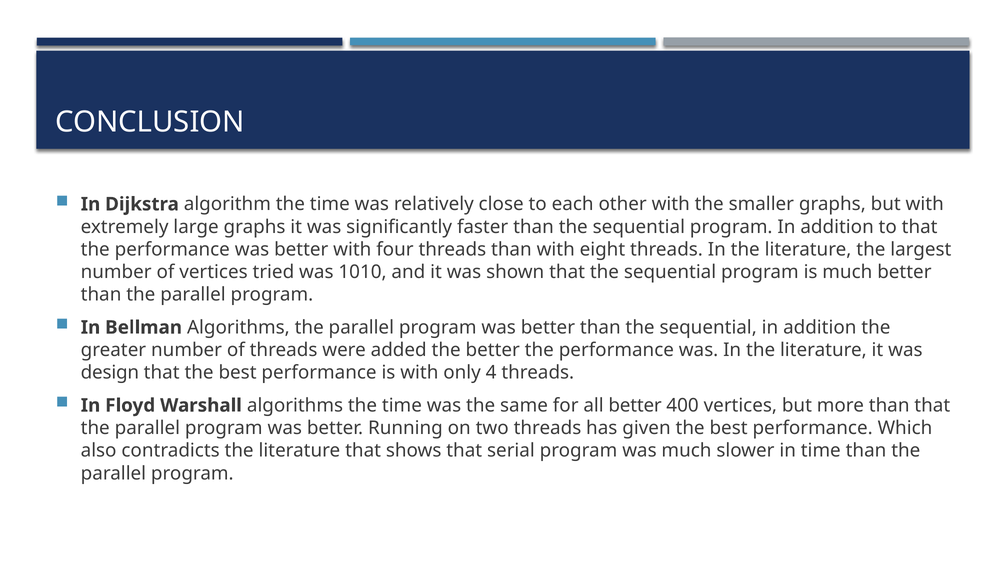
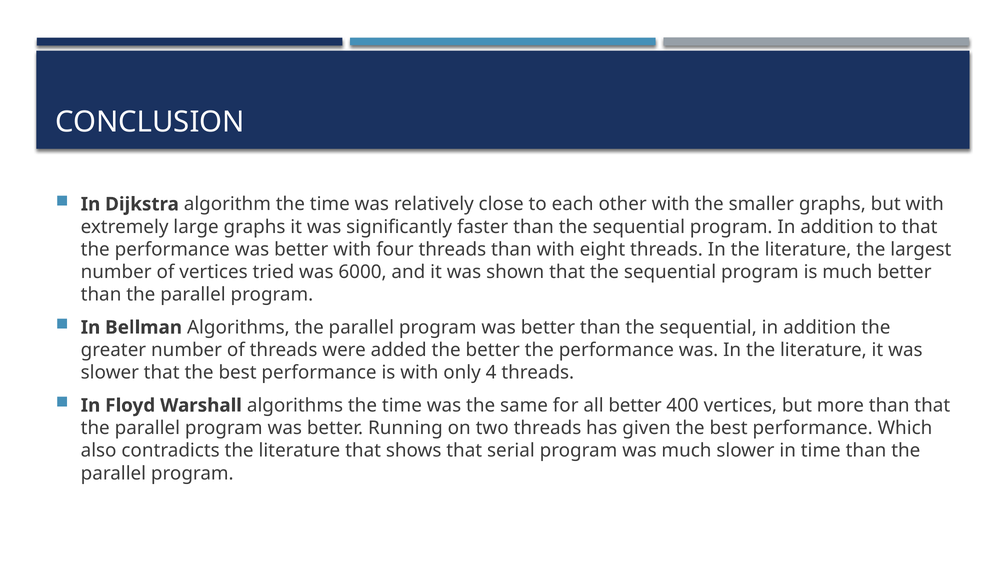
1010: 1010 -> 6000
design at (110, 373): design -> slower
